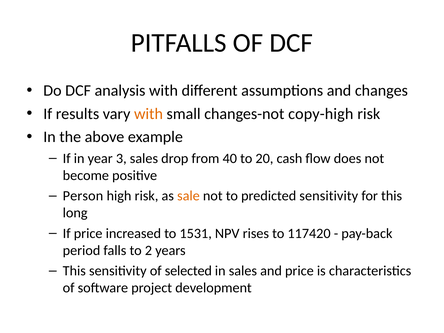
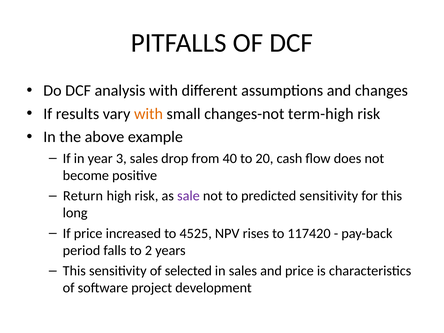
copy-high: copy-high -> term-high
Person: Person -> Return
sale colour: orange -> purple
1531: 1531 -> 4525
